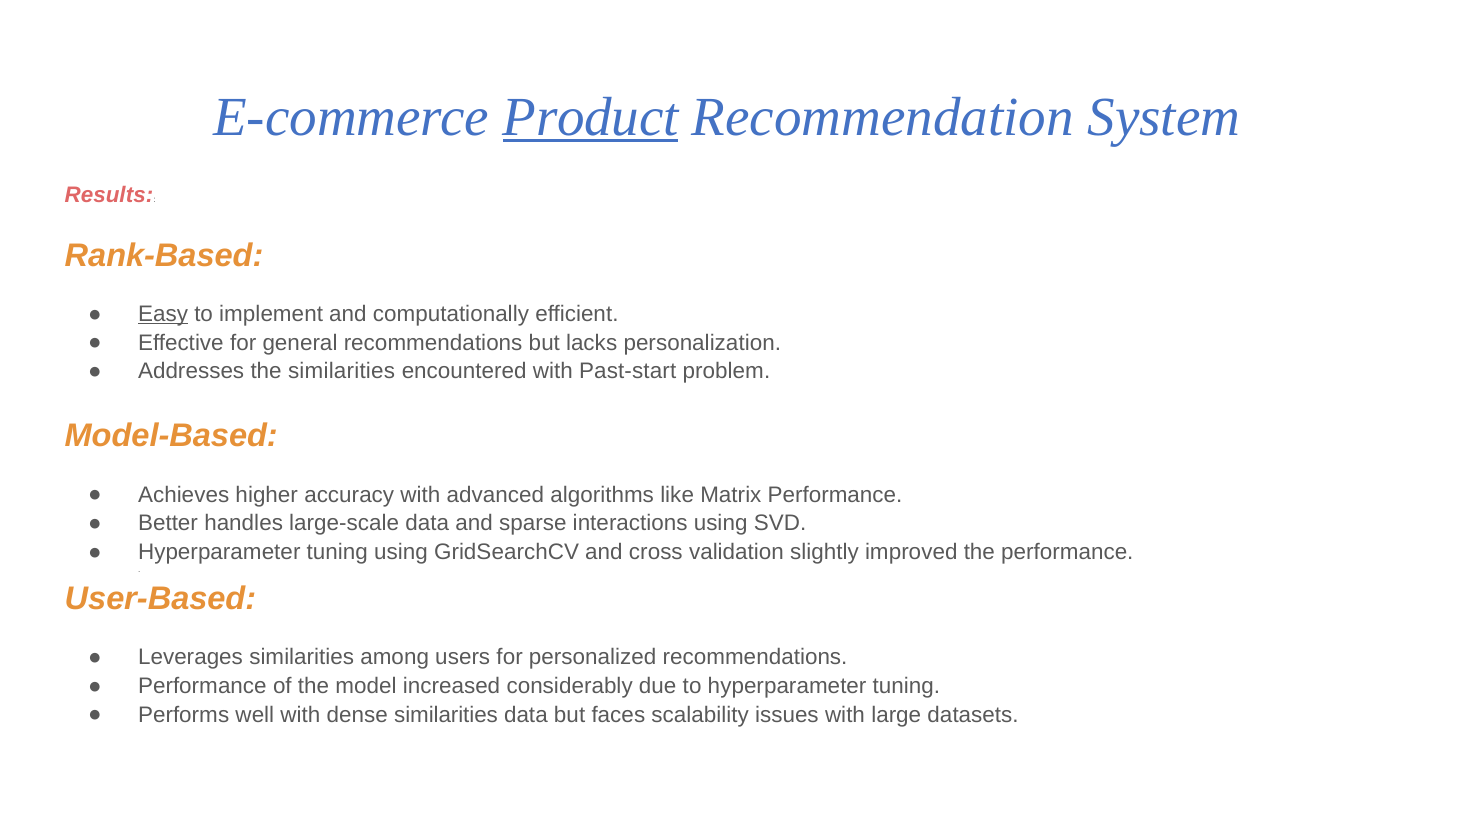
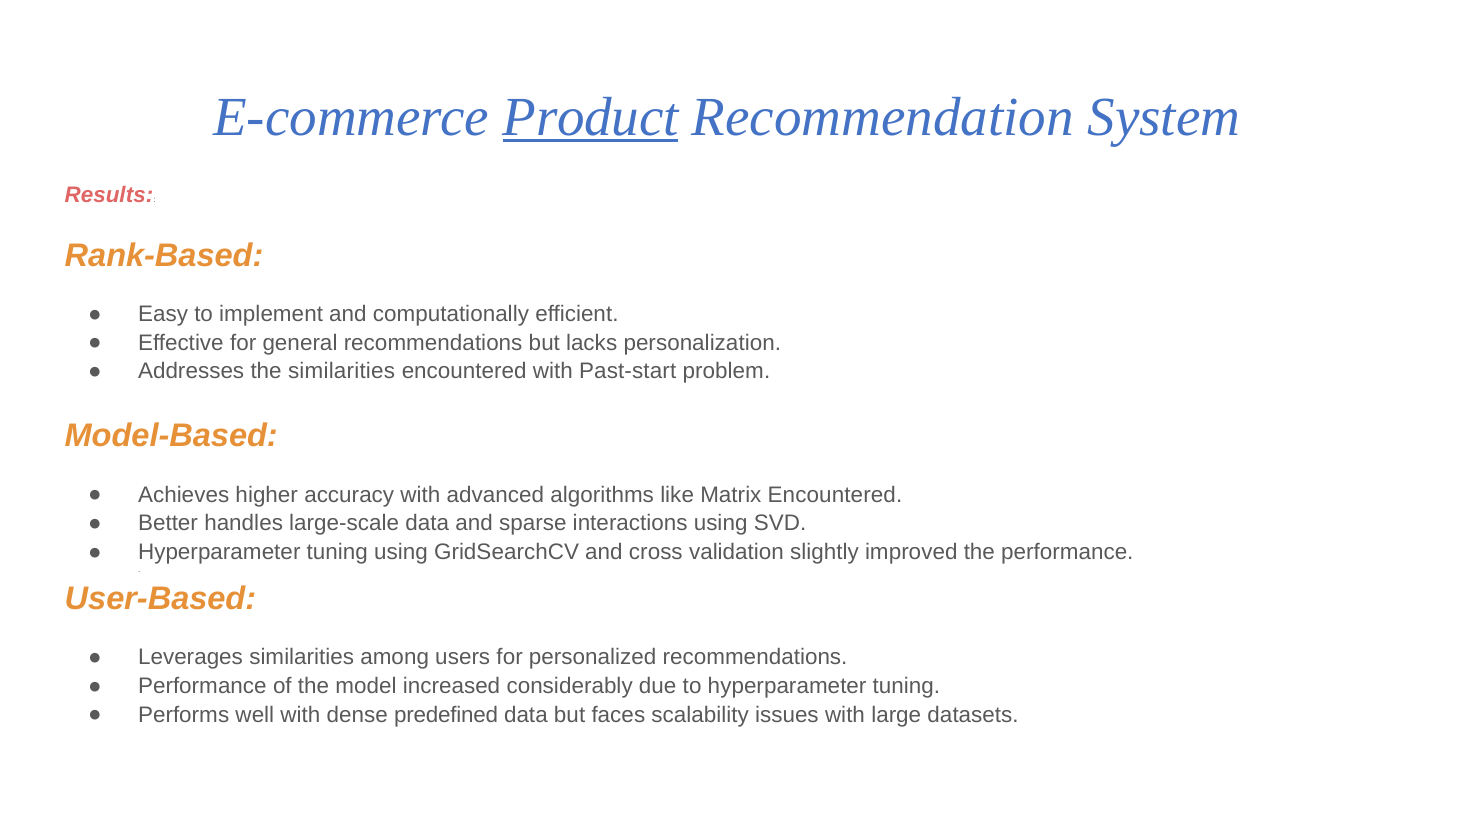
Easy underline: present -> none
Matrix Performance: Performance -> Encountered
dense similarities: similarities -> predefined
